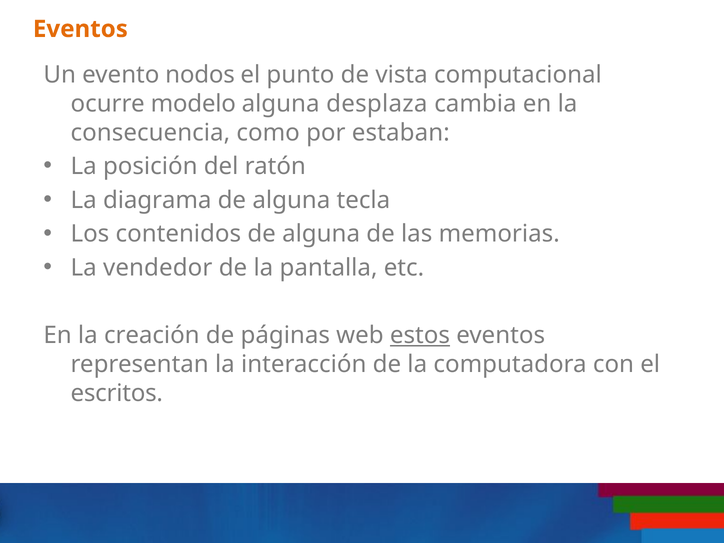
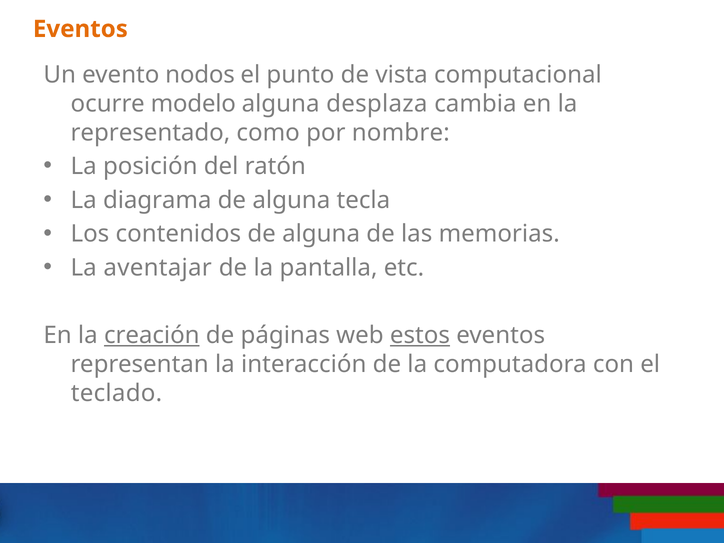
consecuencia: consecuencia -> representado
estaban: estaban -> nombre
vendedor: vendedor -> aventajar
creación underline: none -> present
escritos: escritos -> teclado
